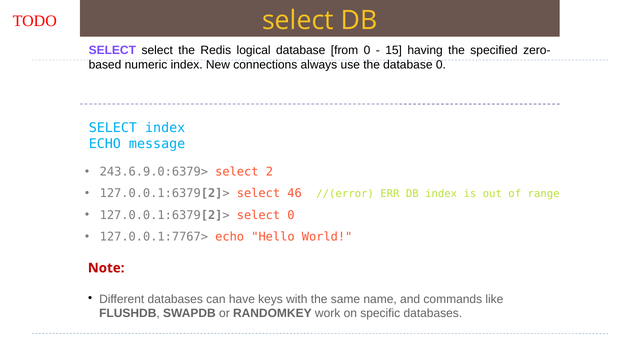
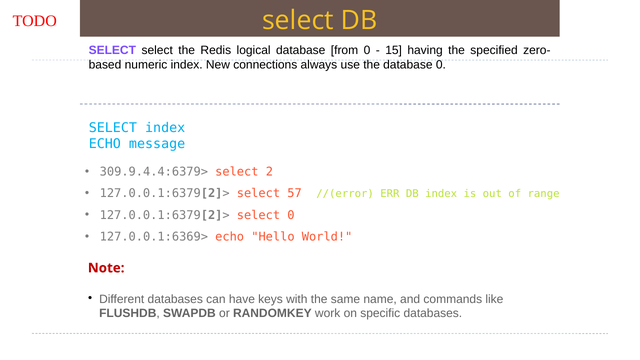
243.6.9.0:6379>: 243.6.9.0:6379> -> 309.9.4.4:6379>
46: 46 -> 57
127.0.0.1:7767>: 127.0.0.1:7767> -> 127.0.0.1:6369>
